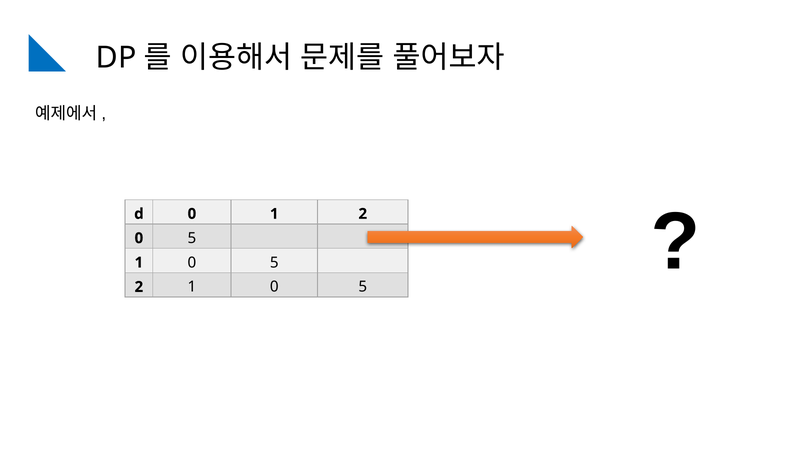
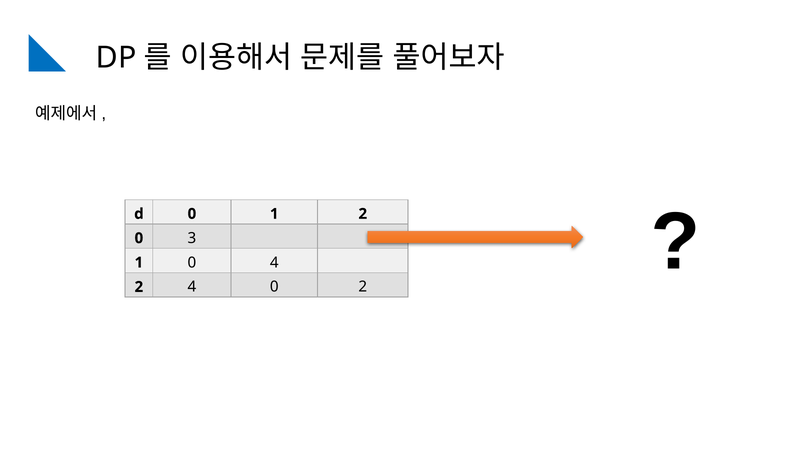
5 at (192, 238): 5 -> 3
5 at (274, 262): 5 -> 4
2 1: 1 -> 4
5 at (363, 287): 5 -> 2
